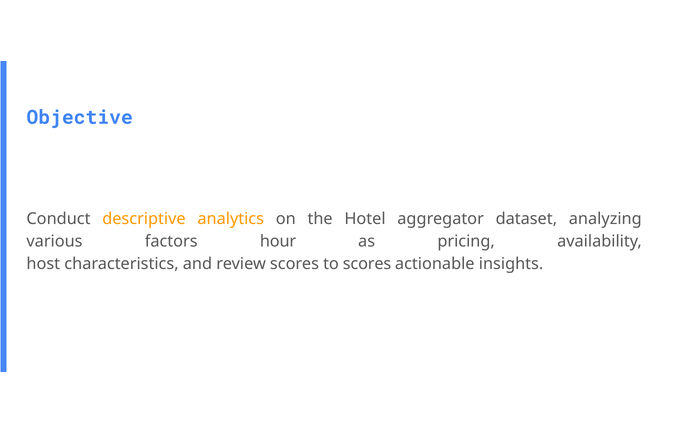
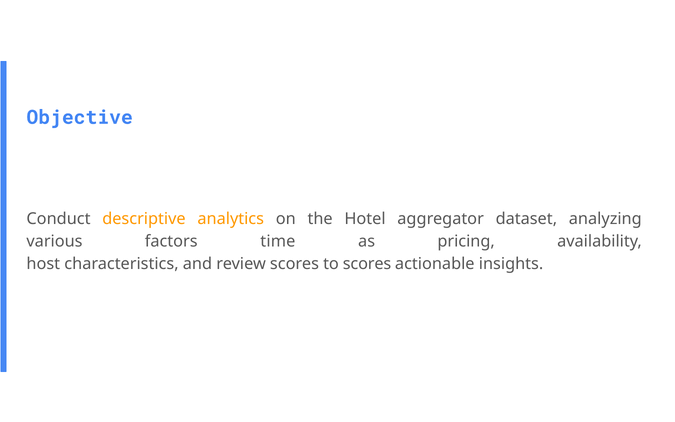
hour: hour -> time
